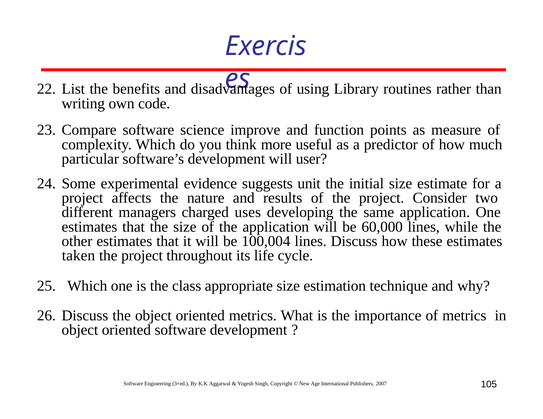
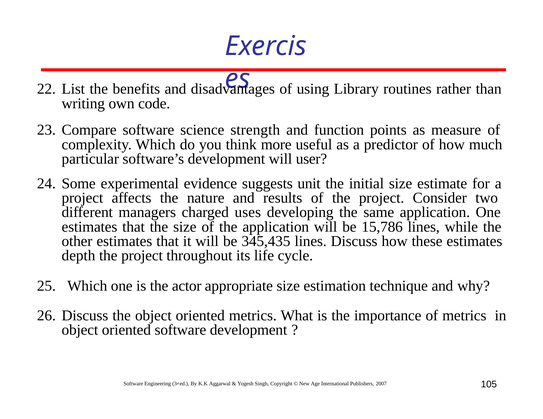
improve: improve -> strength
60,000: 60,000 -> 15,786
100,004: 100,004 -> 345,435
taken: taken -> depth
class: class -> actor
